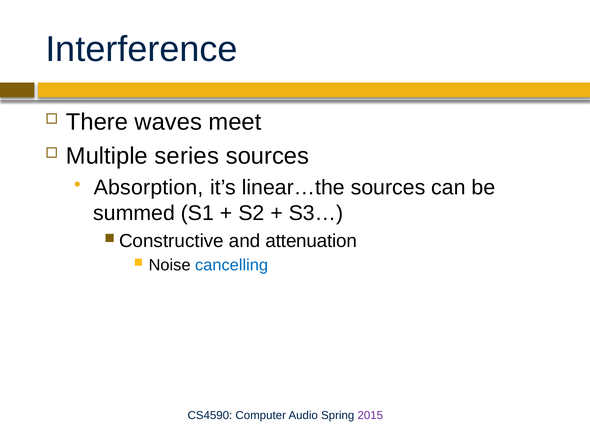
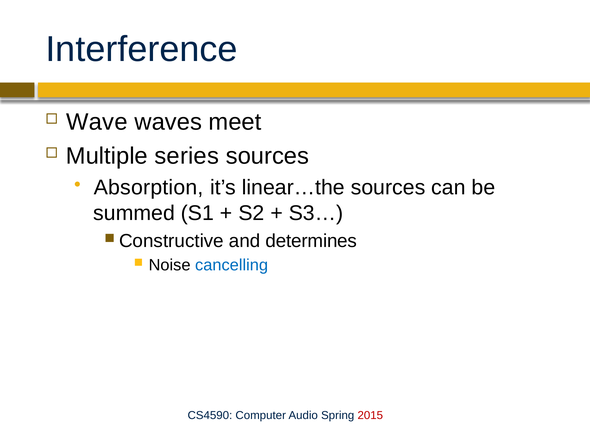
There: There -> Wave
attenuation: attenuation -> determines
2015 colour: purple -> red
